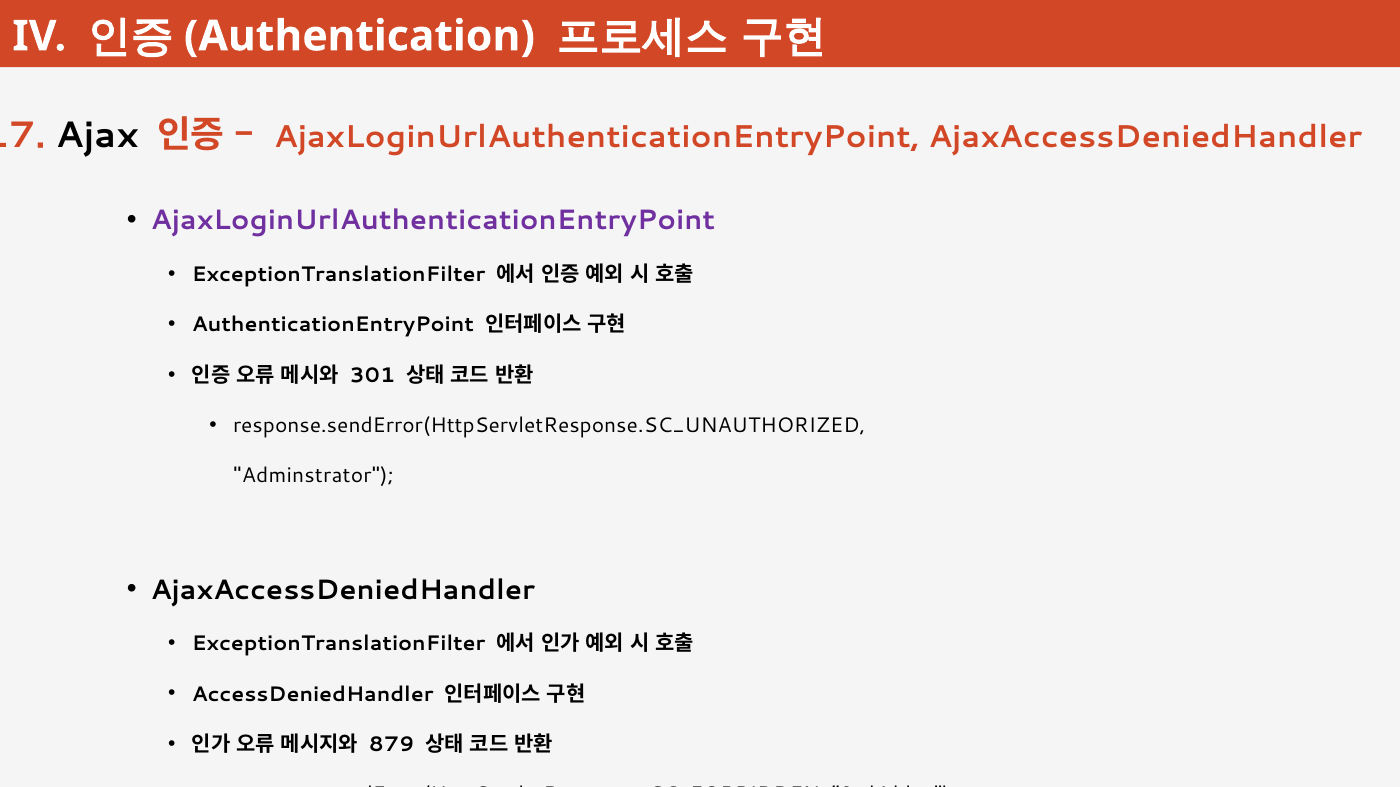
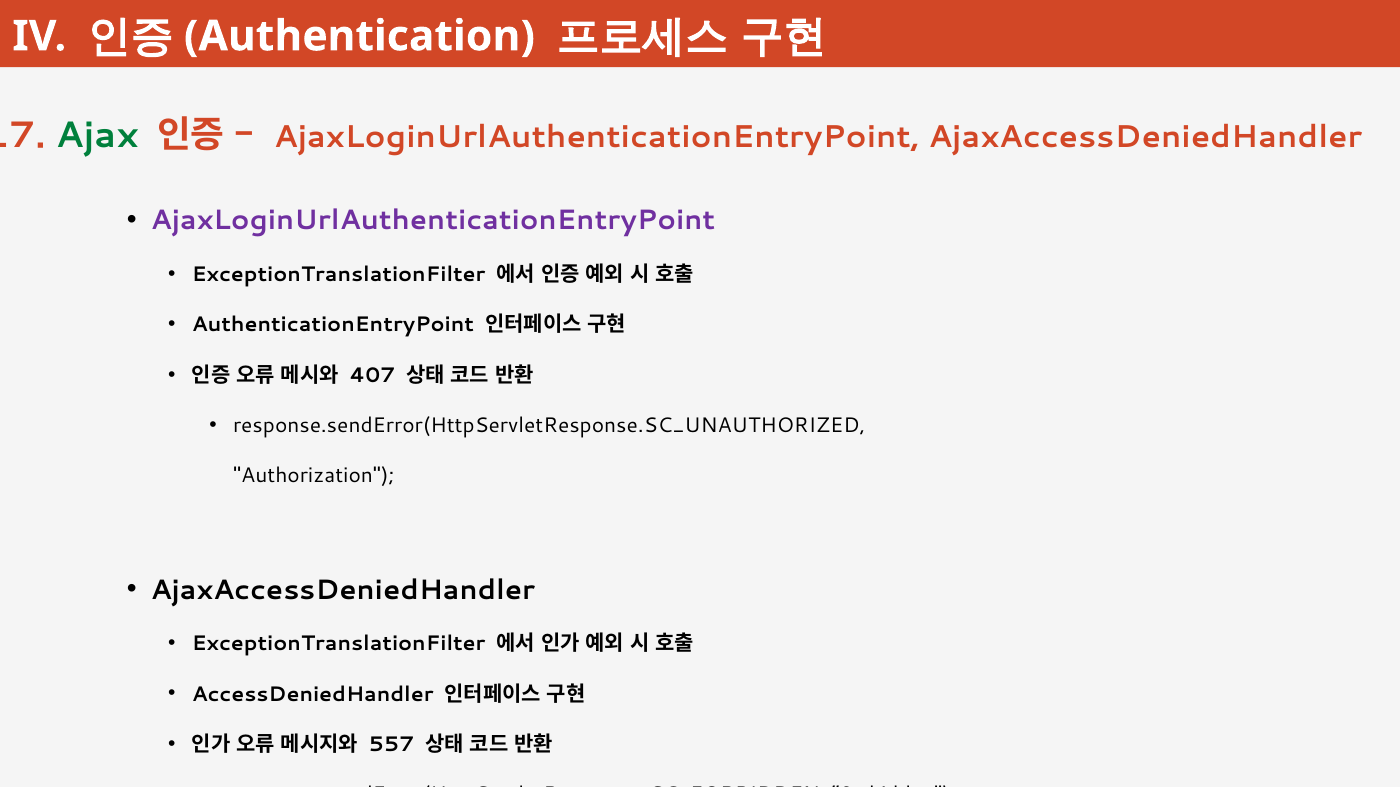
Ajax colour: black -> green
301: 301 -> 407
Adminstrator: Adminstrator -> Authorization
879: 879 -> 557
